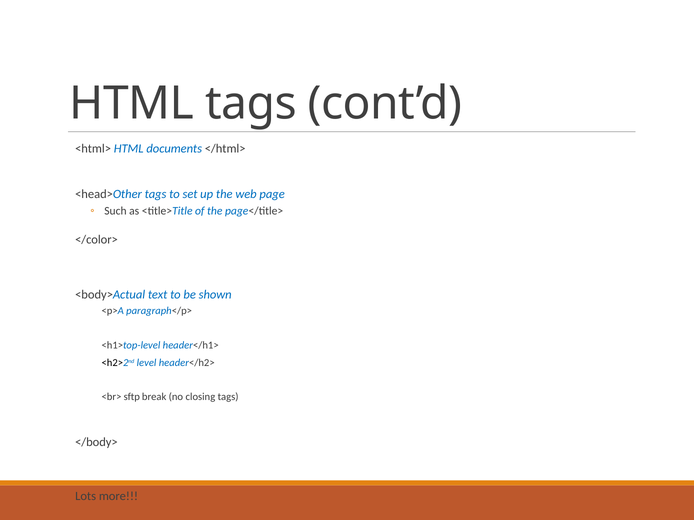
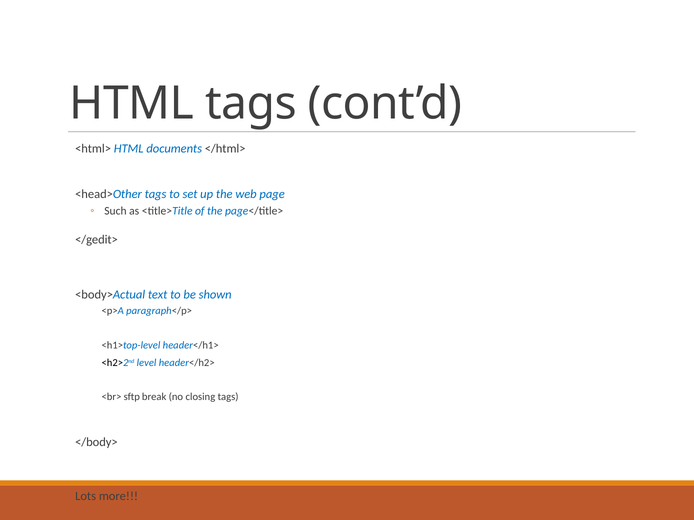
</color>: </color> -> </gedit>
